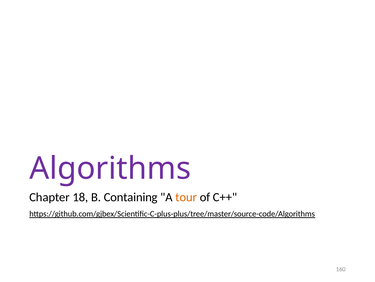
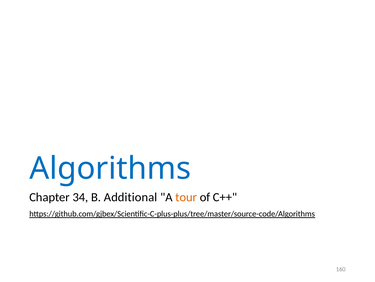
Algorithms colour: purple -> blue
18: 18 -> 34
Containing: Containing -> Additional
